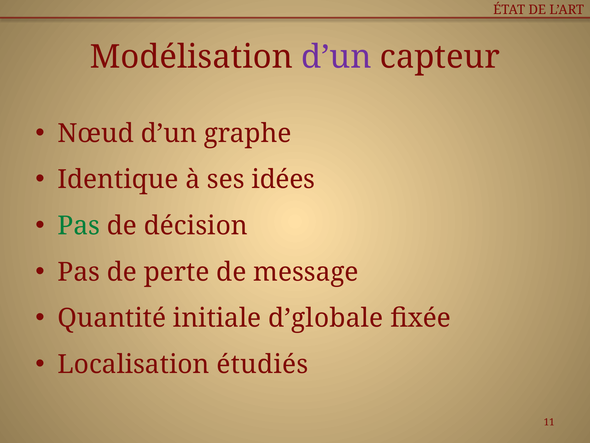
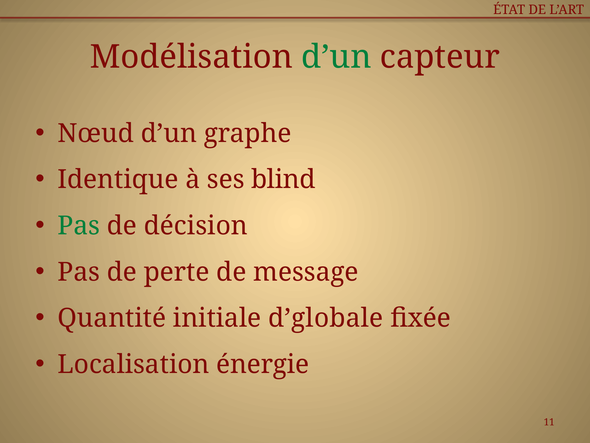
d’un at (336, 57) colour: purple -> green
idées: idées -> blind
étudiés: étudiés -> énergie
